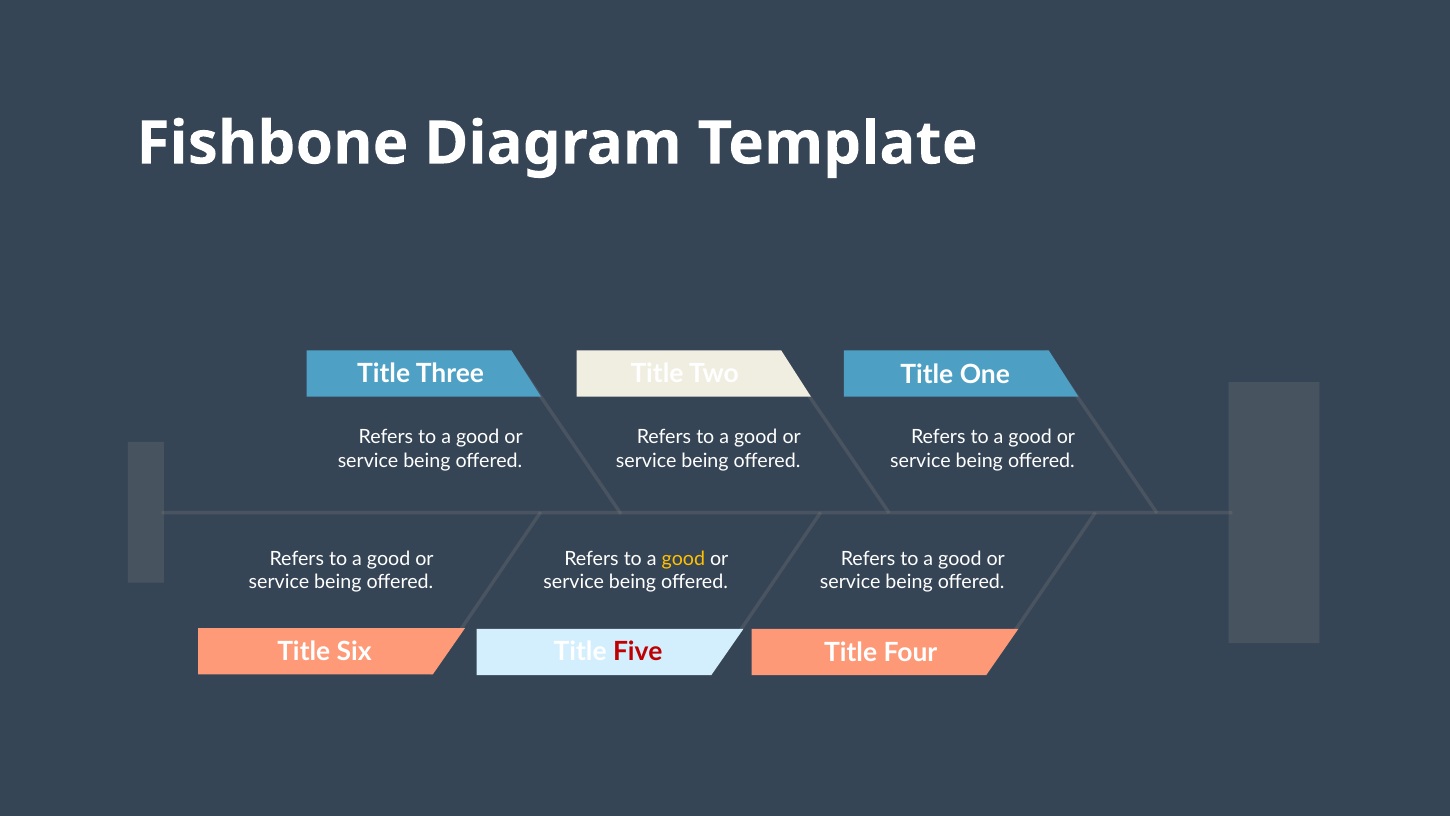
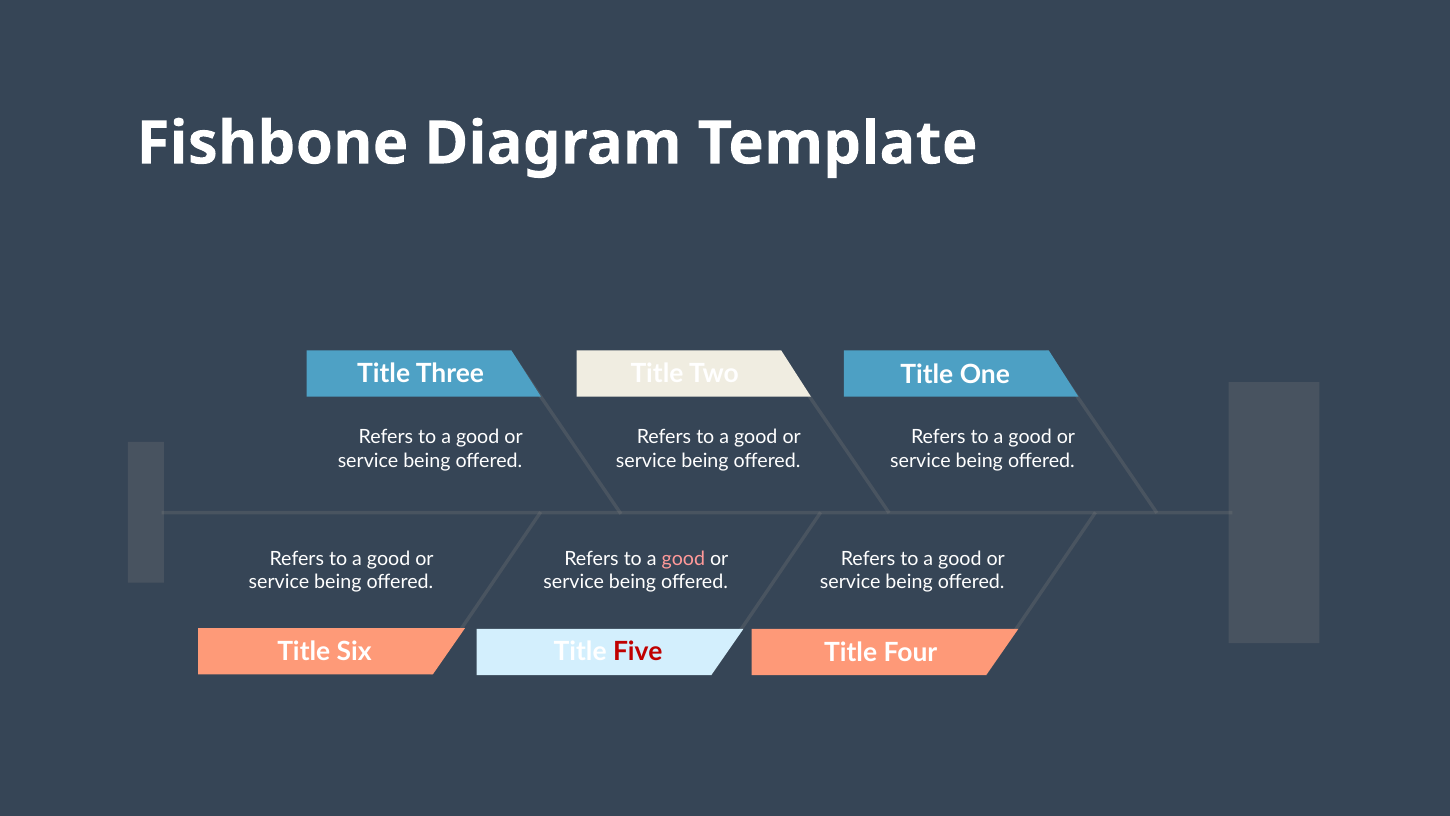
good at (683, 559) colour: yellow -> pink
